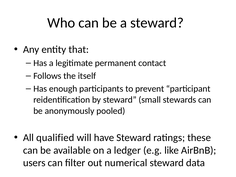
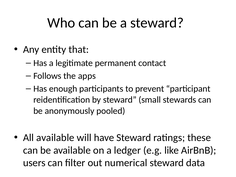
itself: itself -> apps
All qualified: qualified -> available
